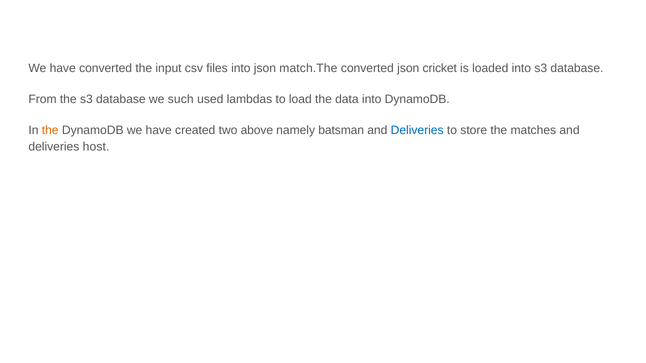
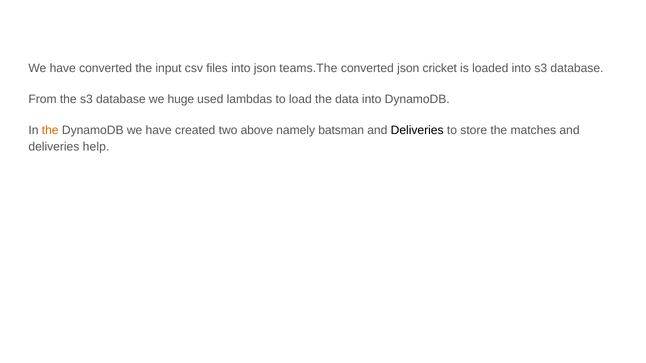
match.The: match.The -> teams.The
such: such -> huge
Deliveries at (417, 130) colour: blue -> black
host: host -> help
